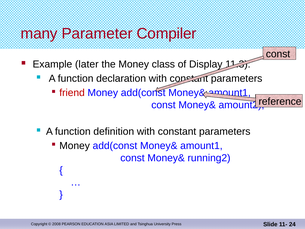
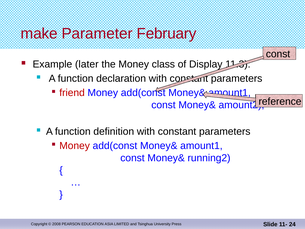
many: many -> make
Compiler: Compiler -> February
Money at (75, 146) colour: black -> red
